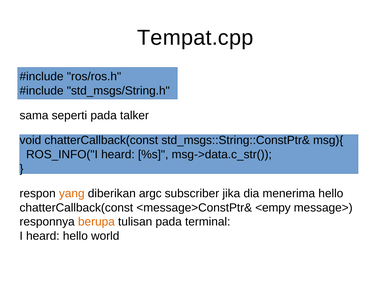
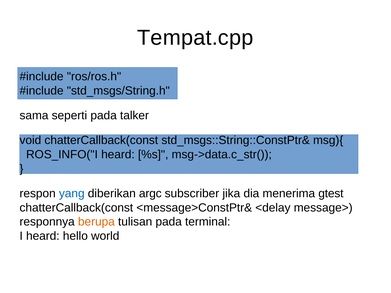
yang colour: orange -> blue
menerima hello: hello -> gtest
<empy: <empy -> <delay
